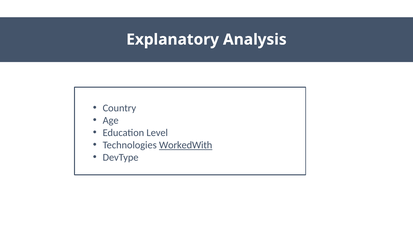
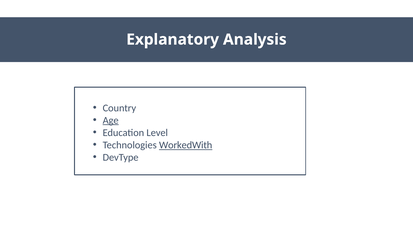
Age underline: none -> present
